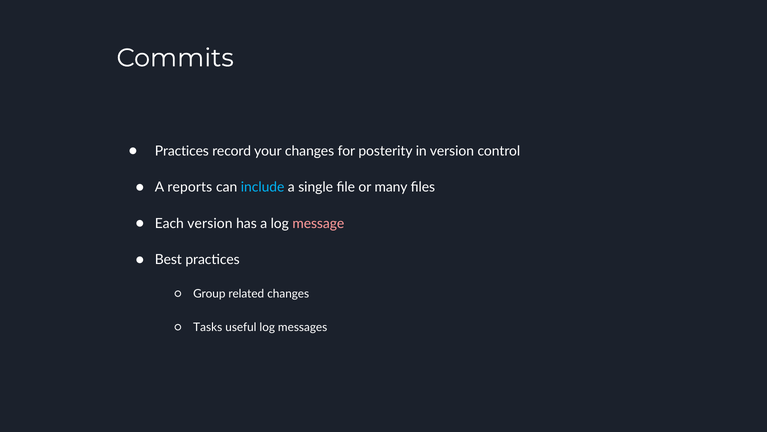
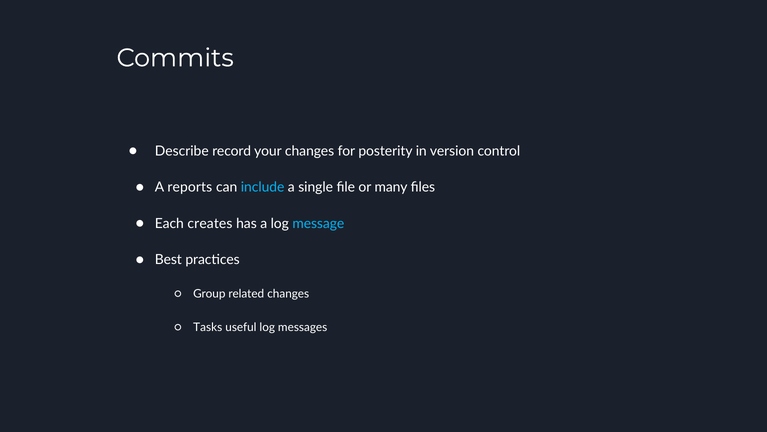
Practices at (182, 151): Practices -> Describe
Each version: version -> creates
message colour: pink -> light blue
